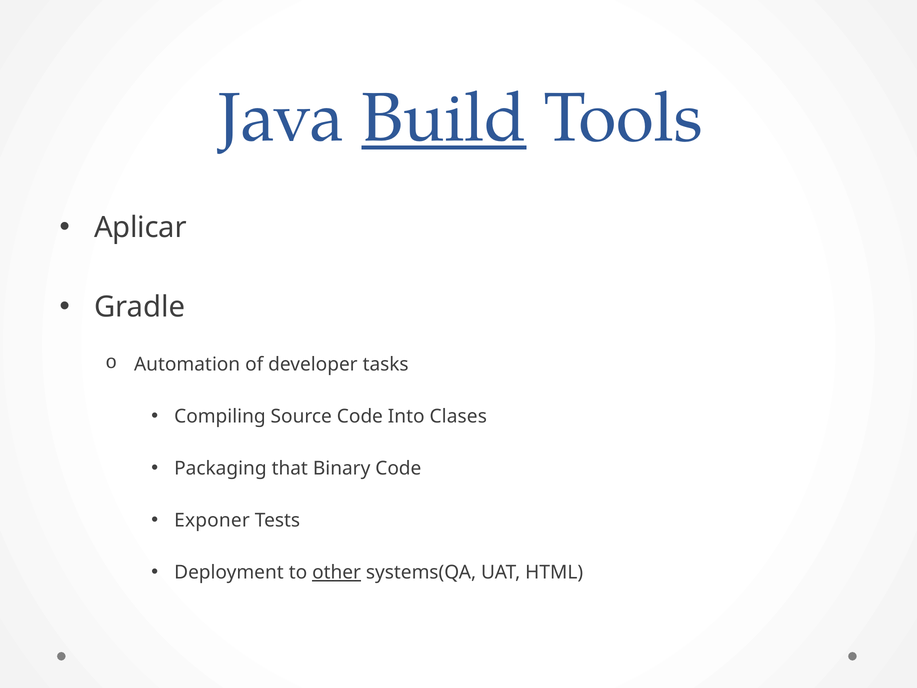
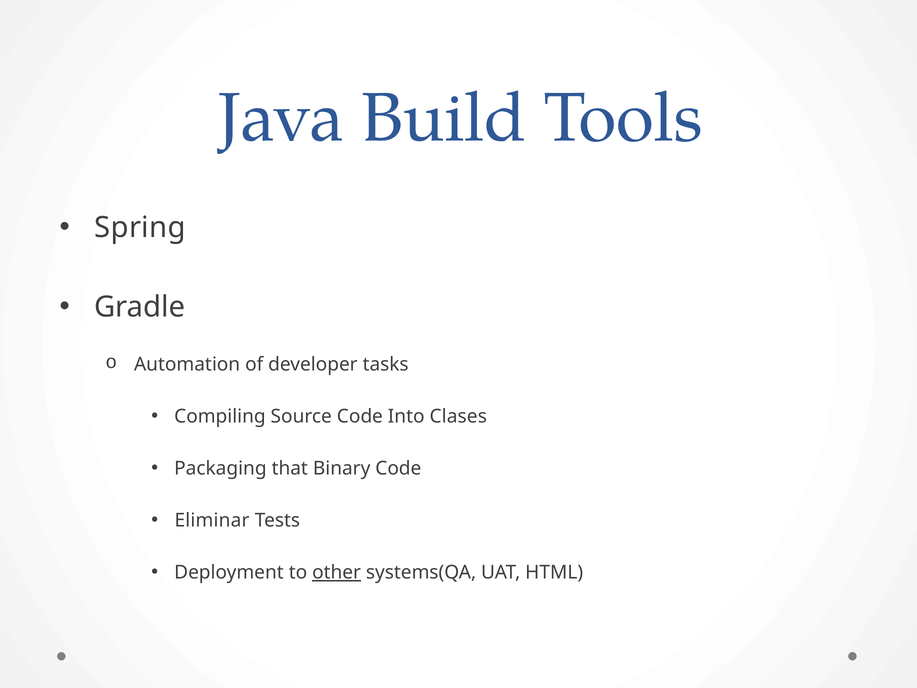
Build underline: present -> none
Aplicar: Aplicar -> Spring
Exponer: Exponer -> Eliminar
